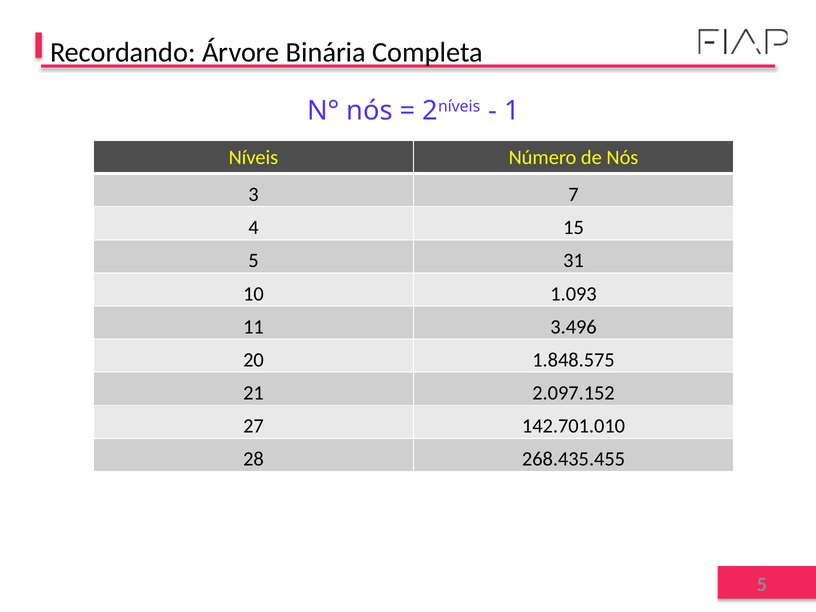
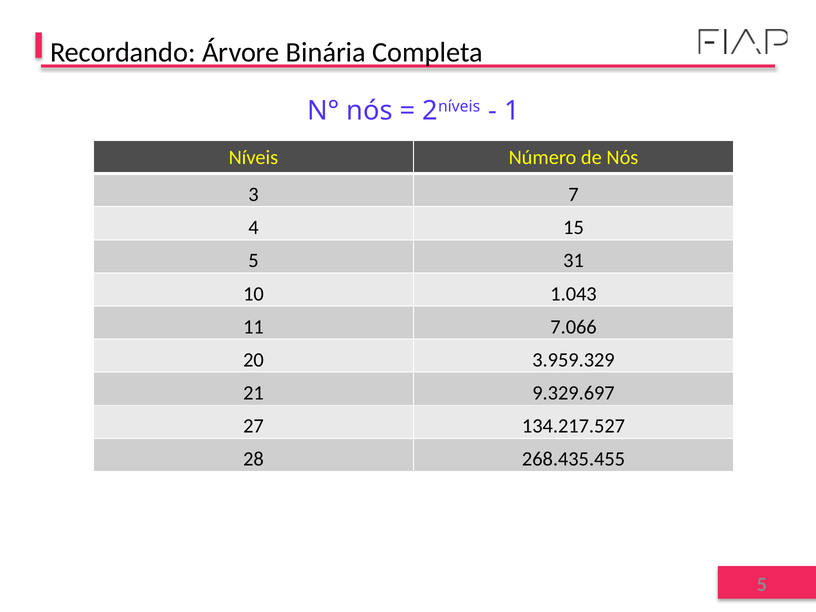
1.093: 1.093 -> 1.043
3.496: 3.496 -> 7.066
1.848.575: 1.848.575 -> 3.959.329
2.097.152: 2.097.152 -> 9.329.697
142.701.010: 142.701.010 -> 134.217.527
